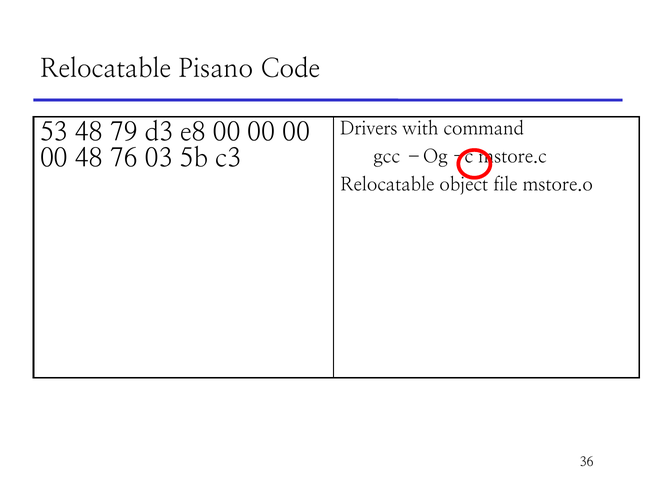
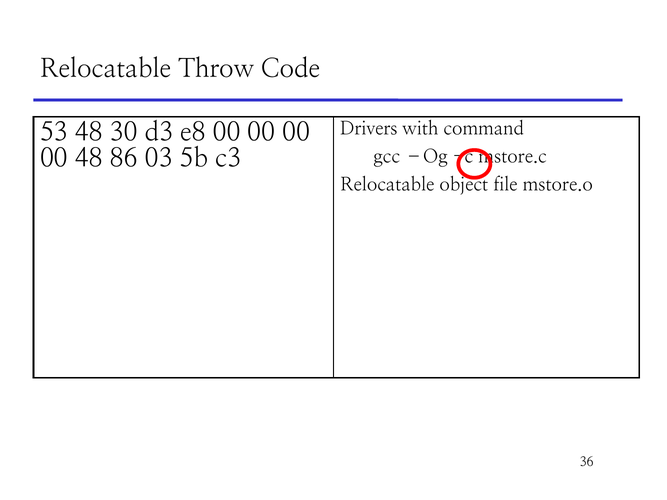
Pisano: Pisano -> Throw
79: 79 -> 30
76: 76 -> 86
